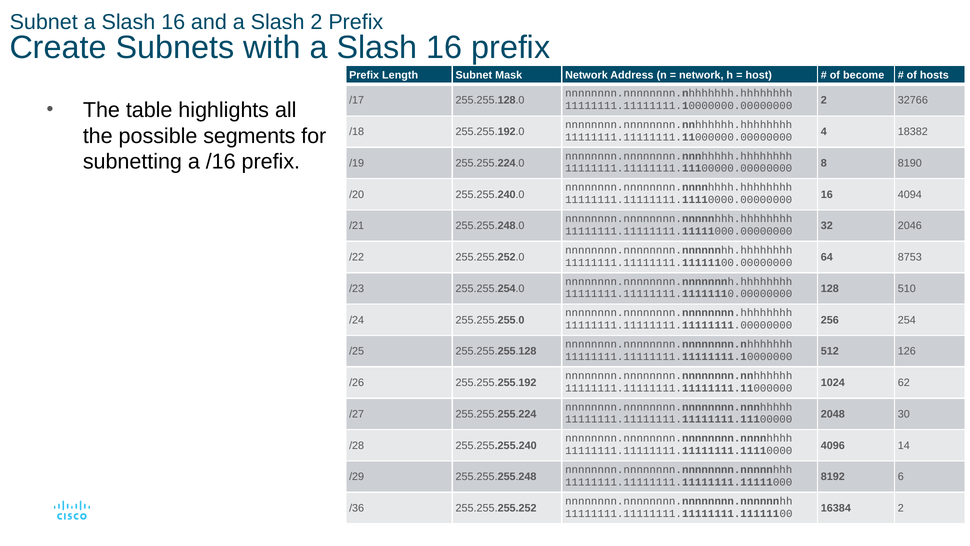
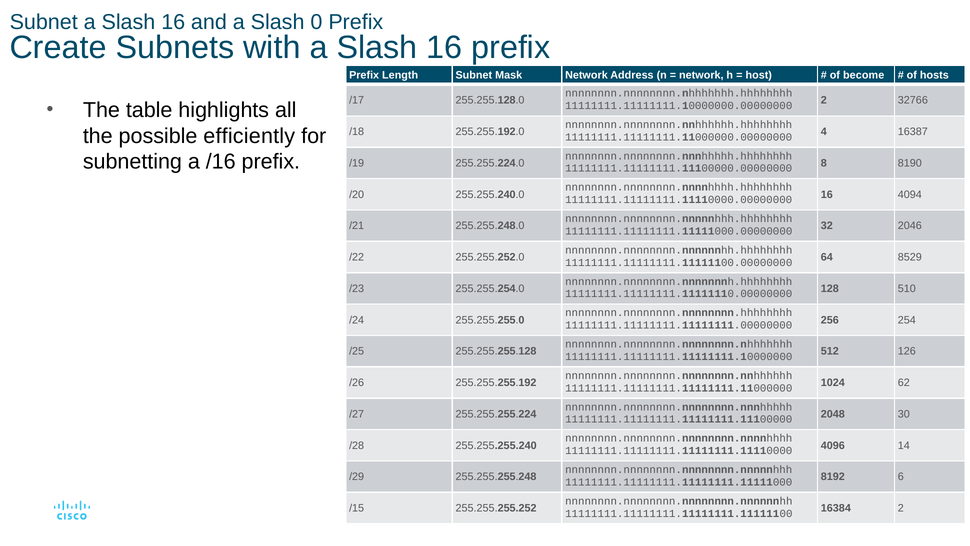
Slash 2: 2 -> 0
segments: segments -> efficiently
18382: 18382 -> 16387
8753: 8753 -> 8529
/36: /36 -> /15
